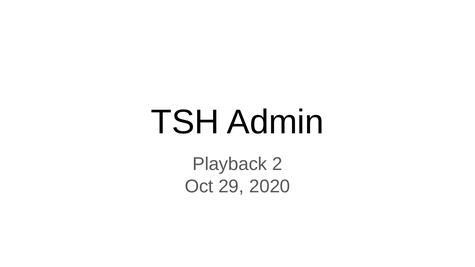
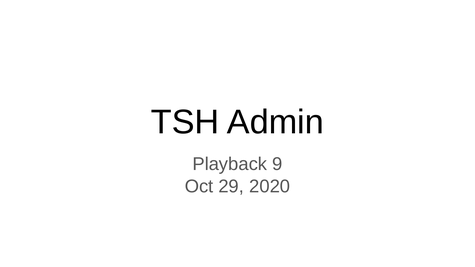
2: 2 -> 9
